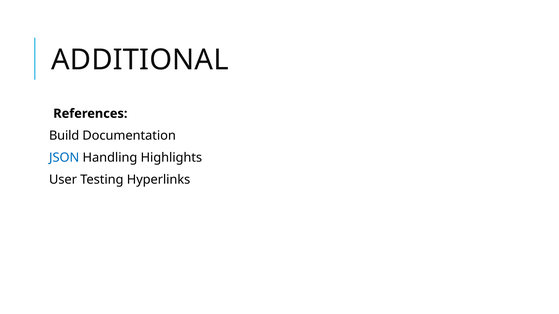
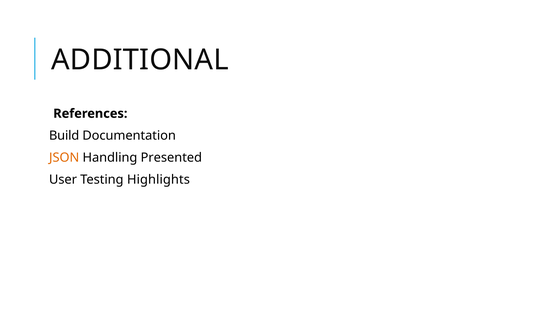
JSON colour: blue -> orange
Highlights: Highlights -> Presented
Hyperlinks: Hyperlinks -> Highlights
